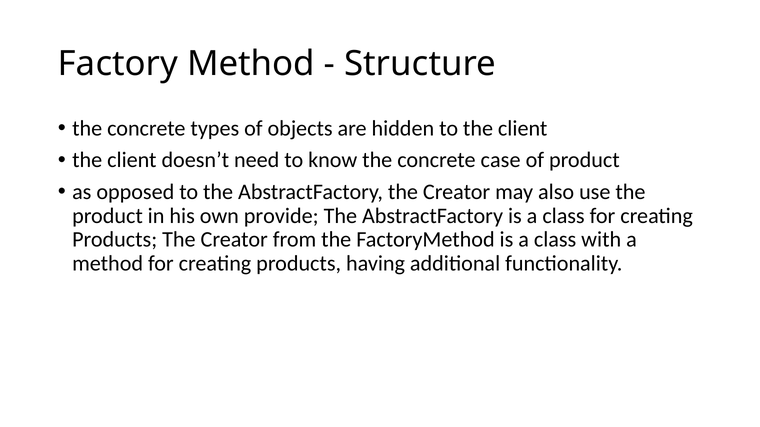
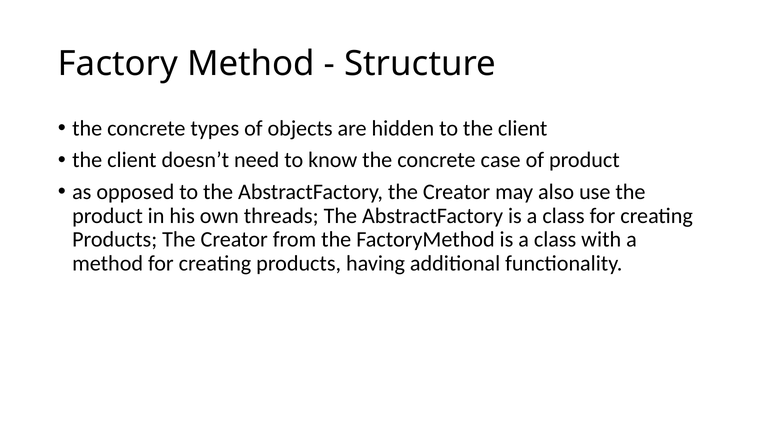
provide: provide -> threads
